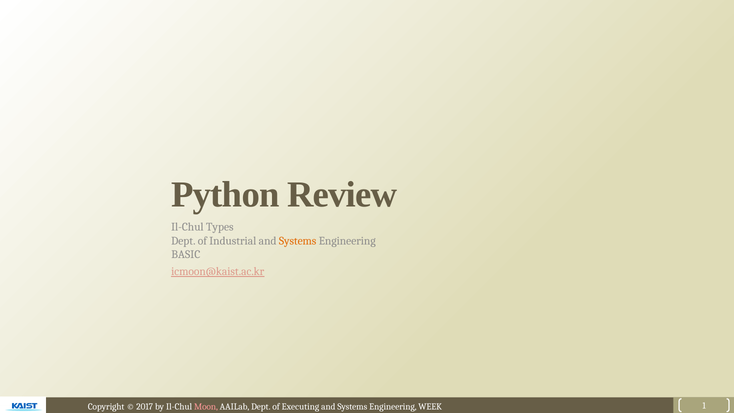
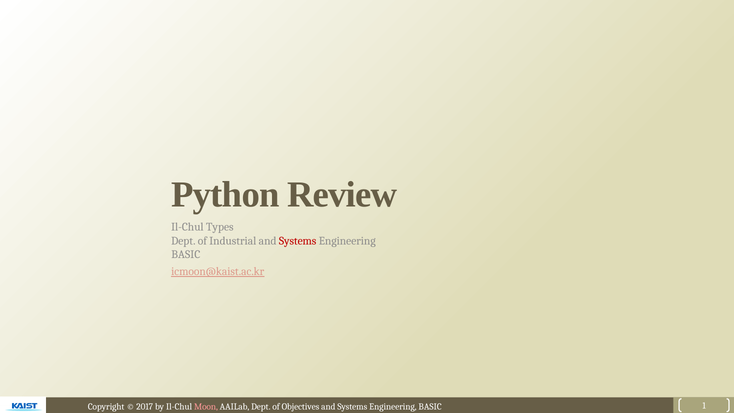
Systems at (298, 241) colour: orange -> red
Executing: Executing -> Objectives
WEEK at (430, 407): WEEK -> BASIC
